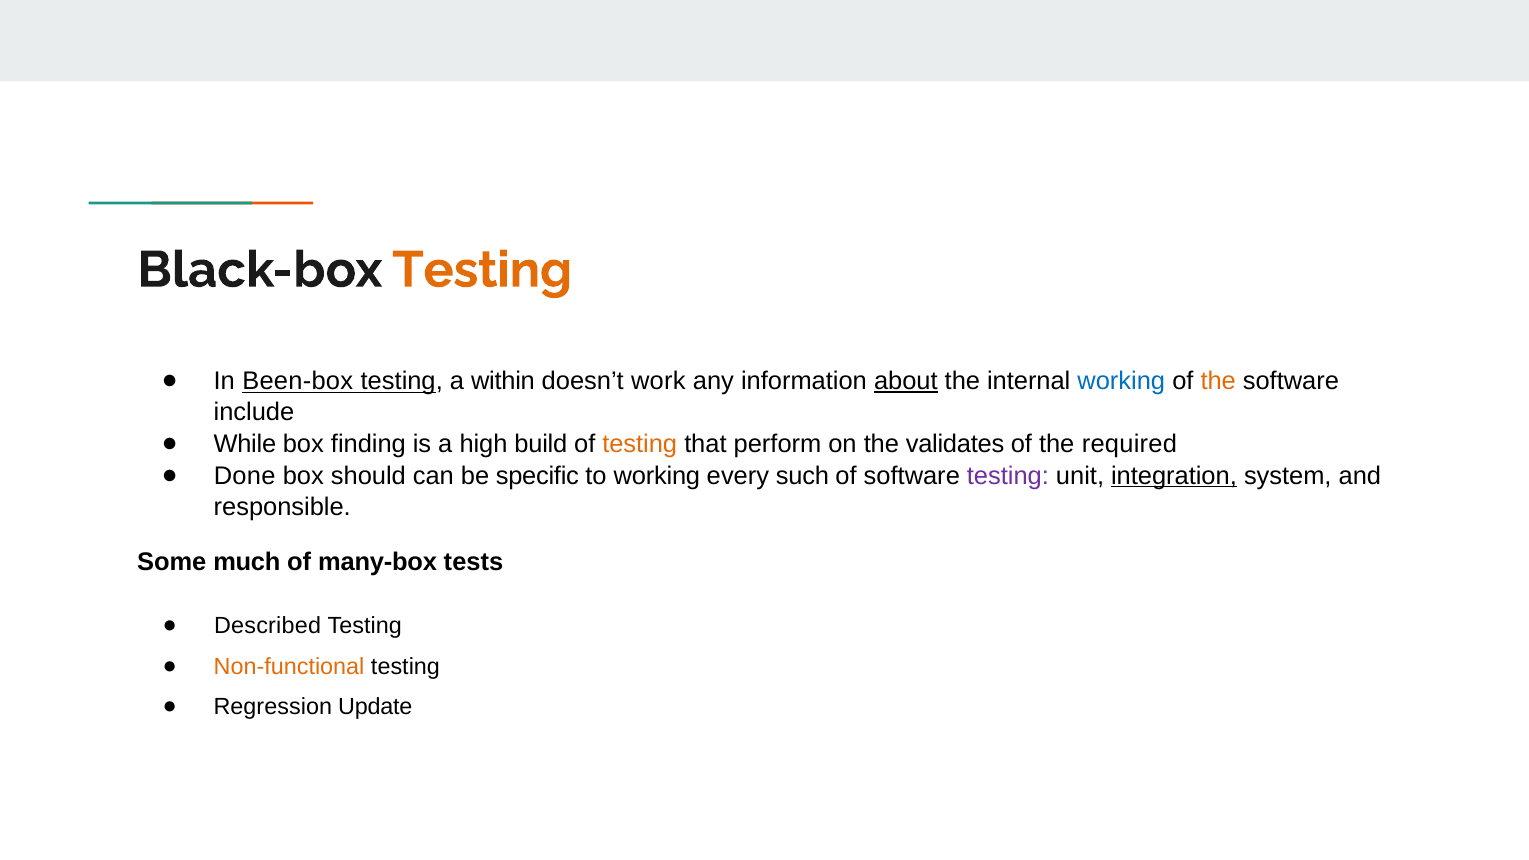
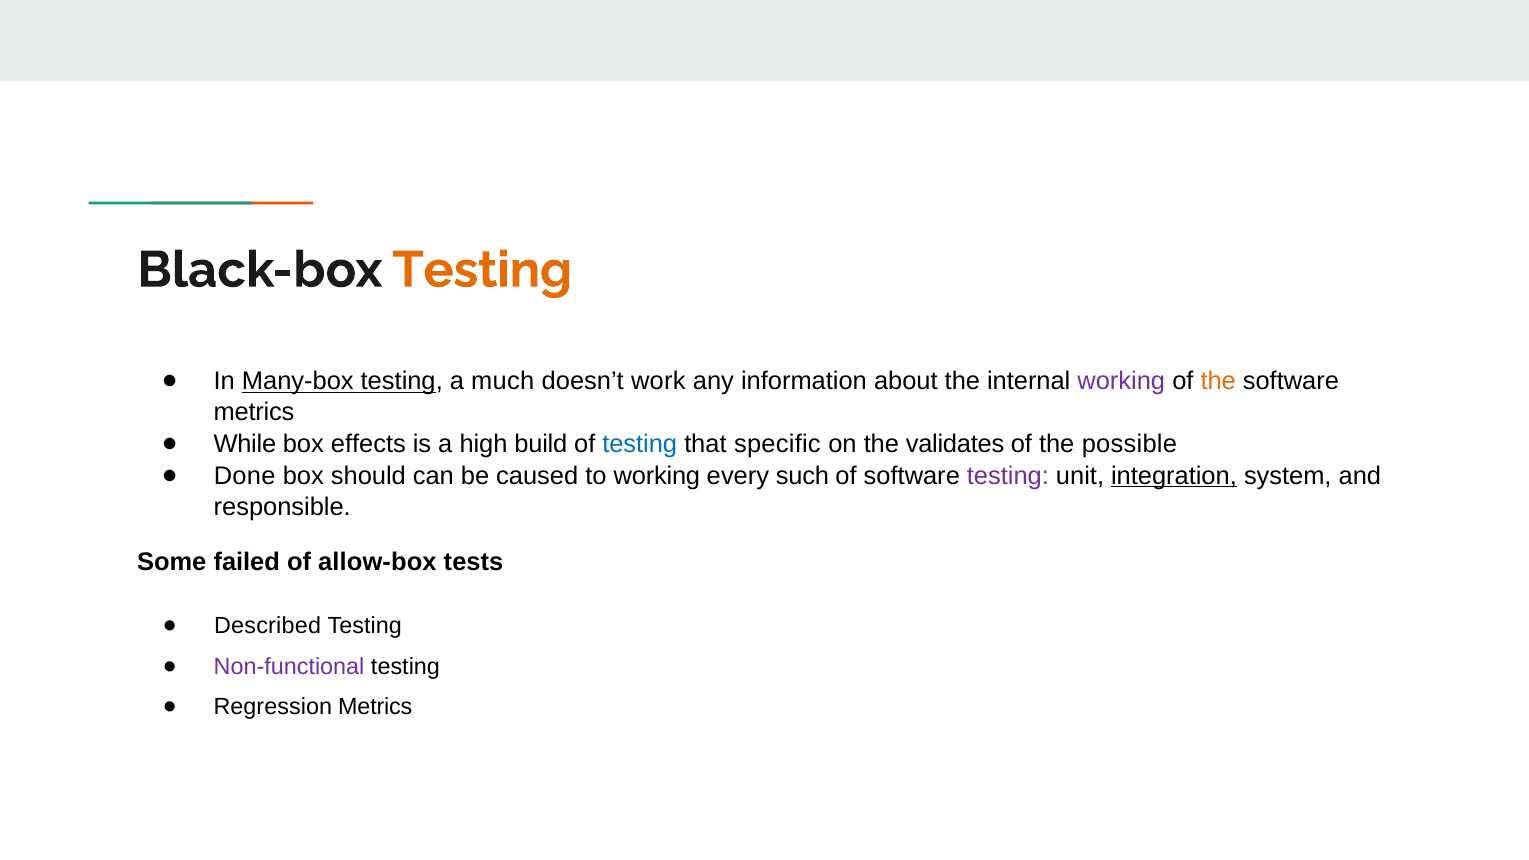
Been-box: Been-box -> Many-box
within: within -> much
about underline: present -> none
working at (1121, 381) colour: blue -> purple
include at (254, 413): include -> metrics
finding: finding -> effects
testing at (640, 444) colour: orange -> blue
perform: perform -> specific
required: required -> possible
specific: specific -> caused
much: much -> failed
many-box: many-box -> allow-box
Non-functional colour: orange -> purple
Regression Update: Update -> Metrics
